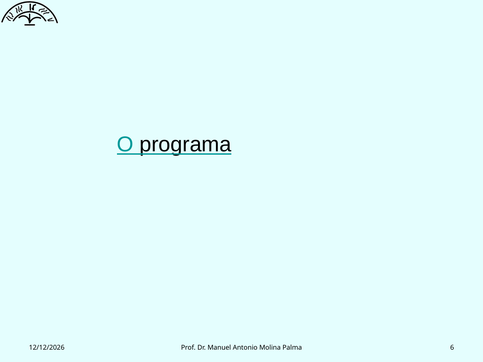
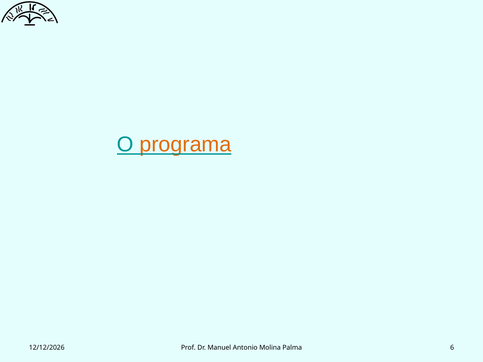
programa colour: black -> orange
